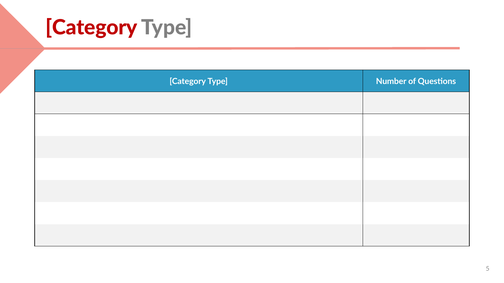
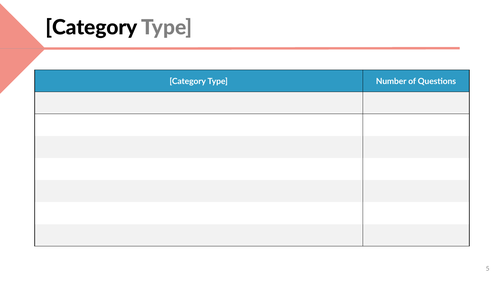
Category at (91, 28) colour: red -> black
